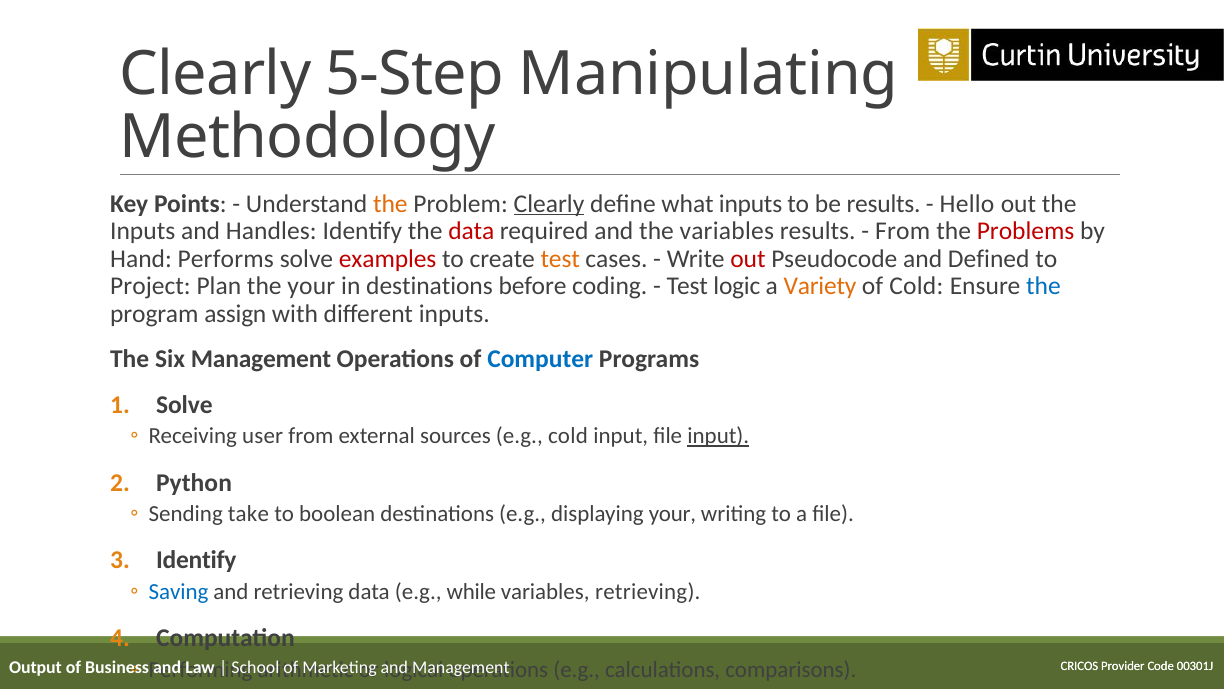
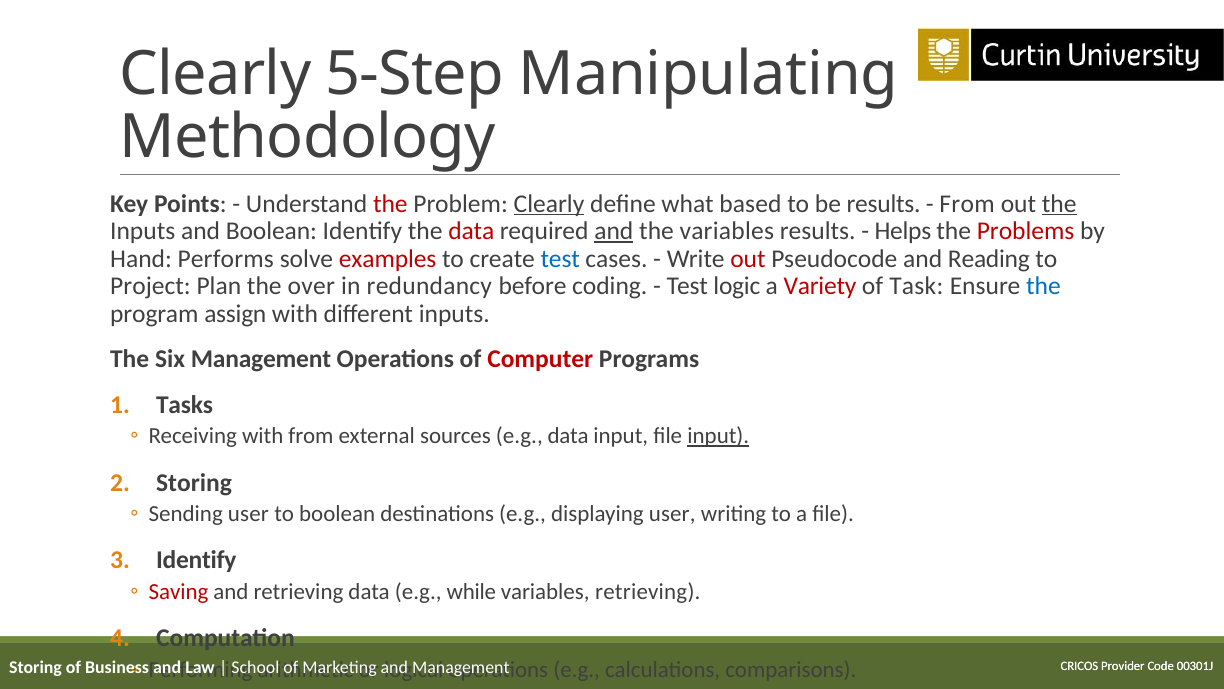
the at (390, 204) colour: orange -> red
what inputs: inputs -> based
Hello at (967, 204): Hello -> From
the at (1059, 204) underline: none -> present
and Handles: Handles -> Boolean
and at (614, 231) underline: none -> present
From at (903, 231): From -> Helps
test at (560, 259) colour: orange -> blue
Defined: Defined -> Reading
the your: your -> over
in destinations: destinations -> redundancy
Variety colour: orange -> red
of Cold: Cold -> Task
Computer colour: blue -> red
Solve at (184, 404): Solve -> Tasks
Receiving user: user -> with
e.g cold: cold -> data
Python at (194, 482): Python -> Storing
Sending take: take -> user
displaying your: your -> user
Saving colour: blue -> red
Output at (36, 667): Output -> Storing
